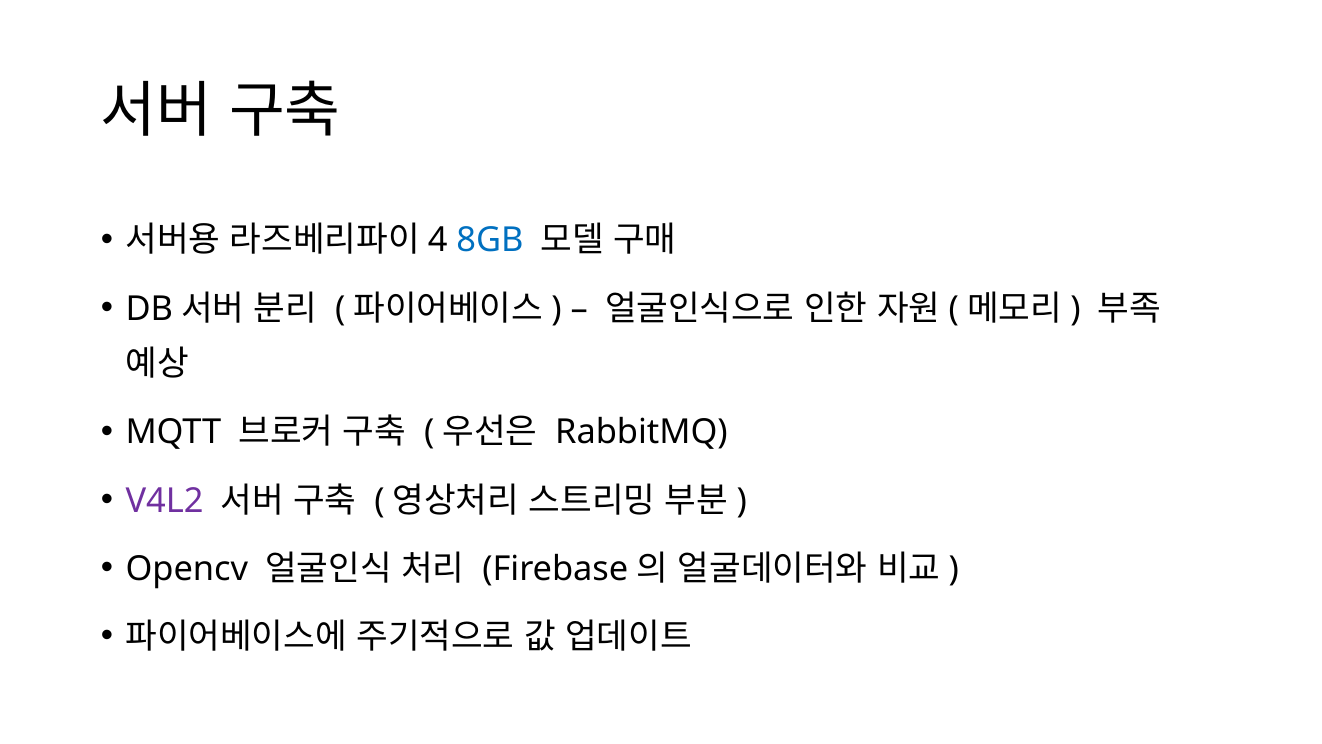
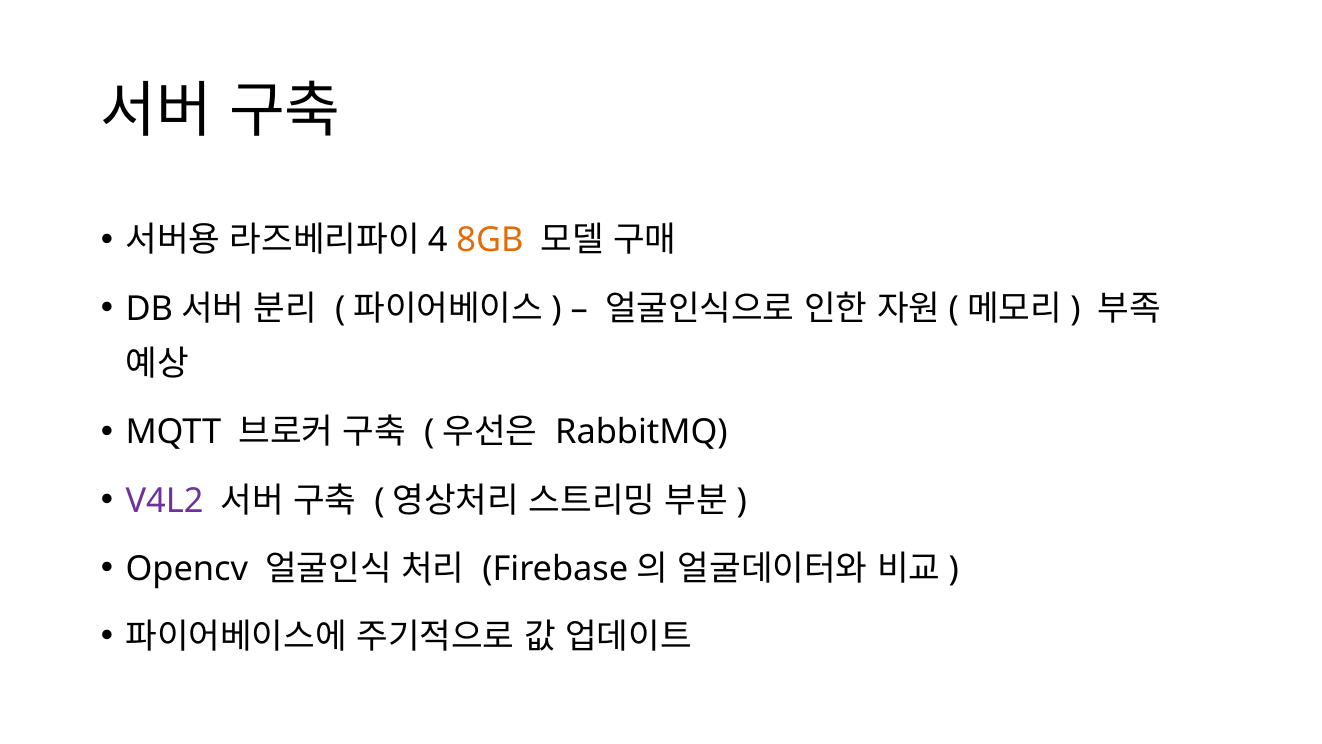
8GB colour: blue -> orange
